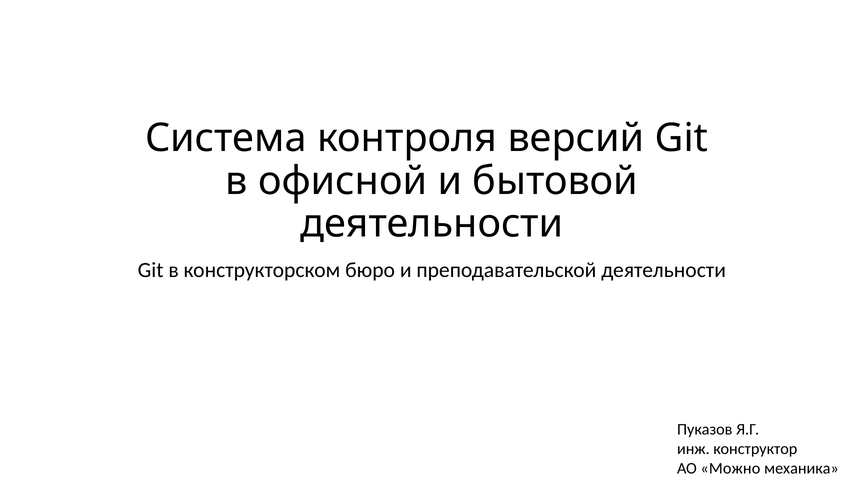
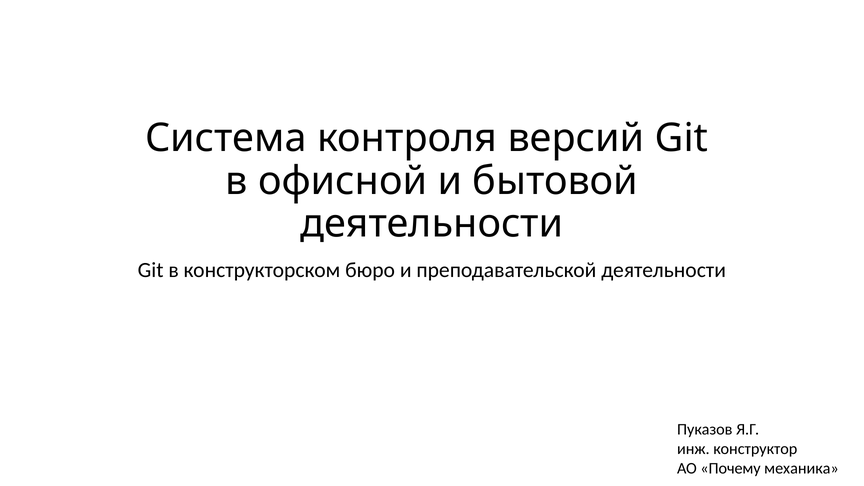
Можно: Можно -> Почему
